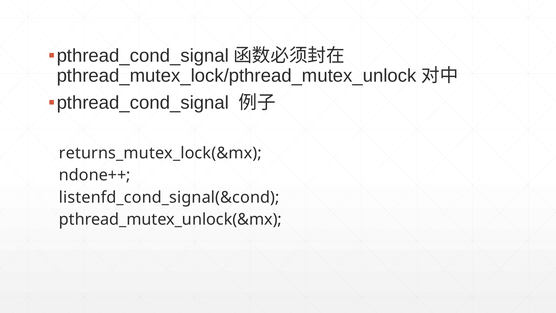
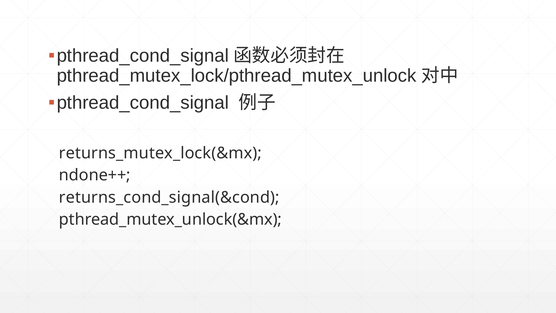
listenfd_cond_signal(&cond: listenfd_cond_signal(&cond -> returns_cond_signal(&cond
